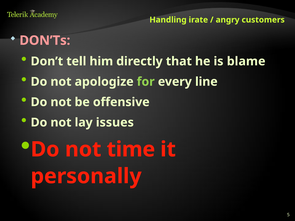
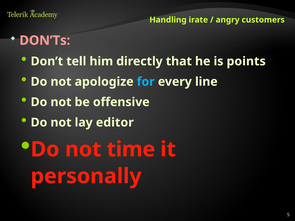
blame: blame -> points
for colour: light green -> light blue
issues: issues -> editor
